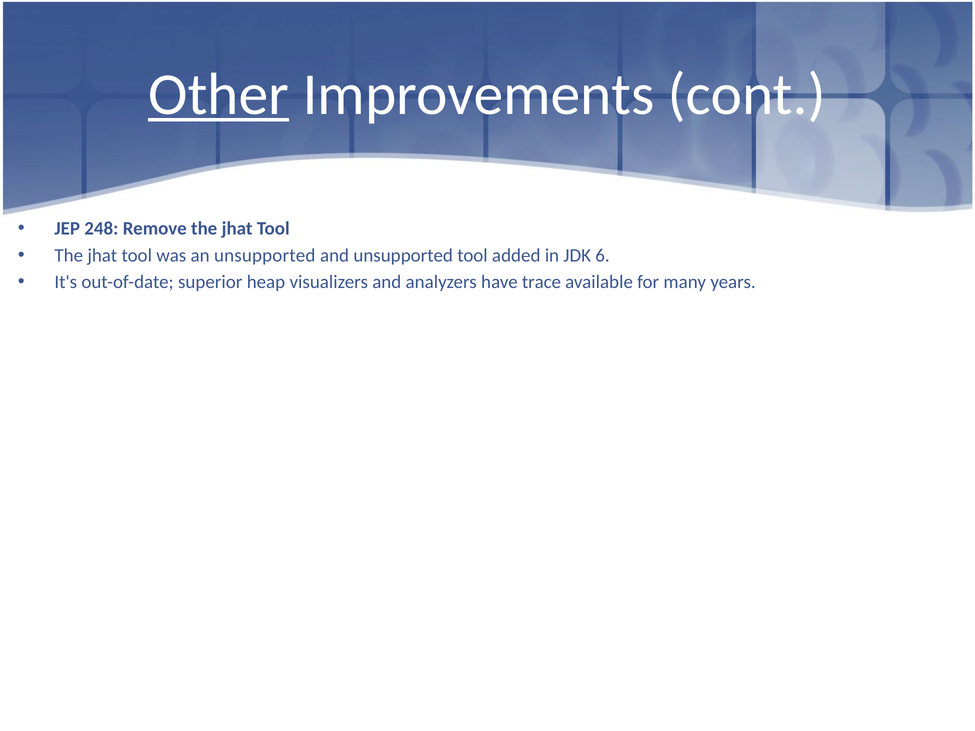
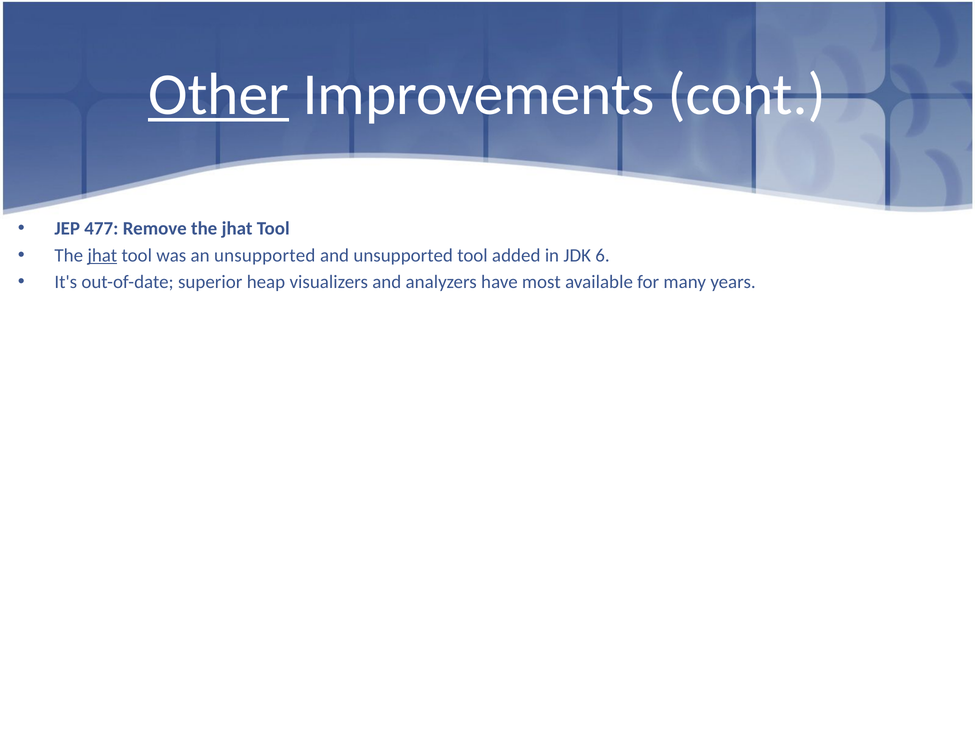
248: 248 -> 477
jhat at (102, 255) underline: none -> present
trace: trace -> most
